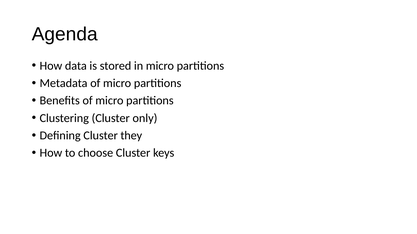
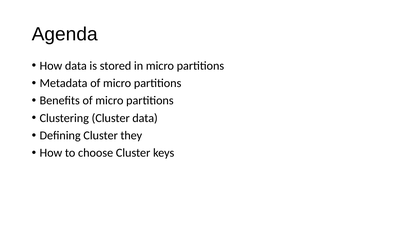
Cluster only: only -> data
